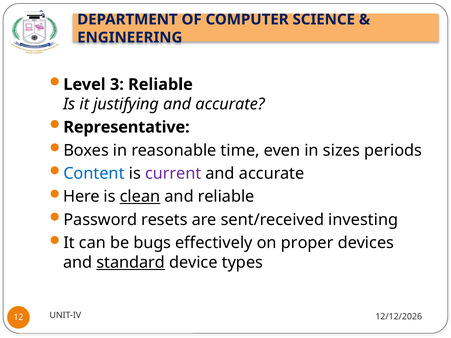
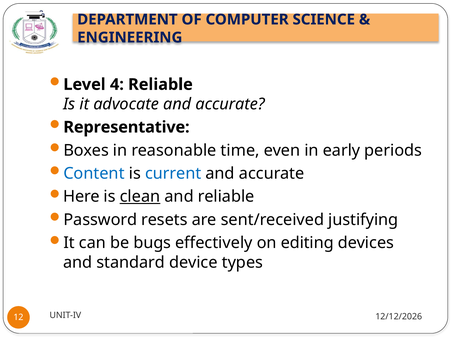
3: 3 -> 4
justifying: justifying -> advocate
sizes: sizes -> early
current colour: purple -> blue
investing: investing -> justifying
proper: proper -> editing
standard underline: present -> none
